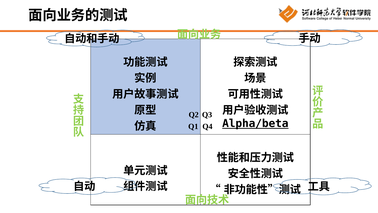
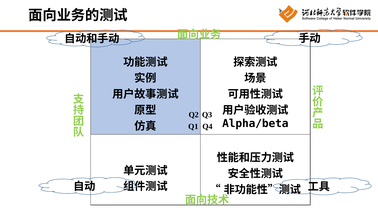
Alpha/beta underline: present -> none
